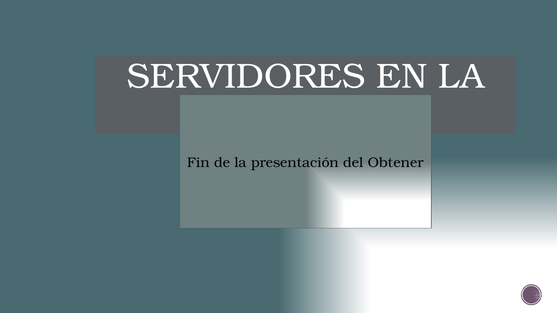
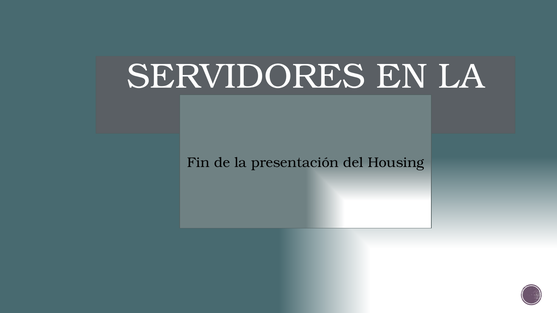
Obtener: Obtener -> Housing
